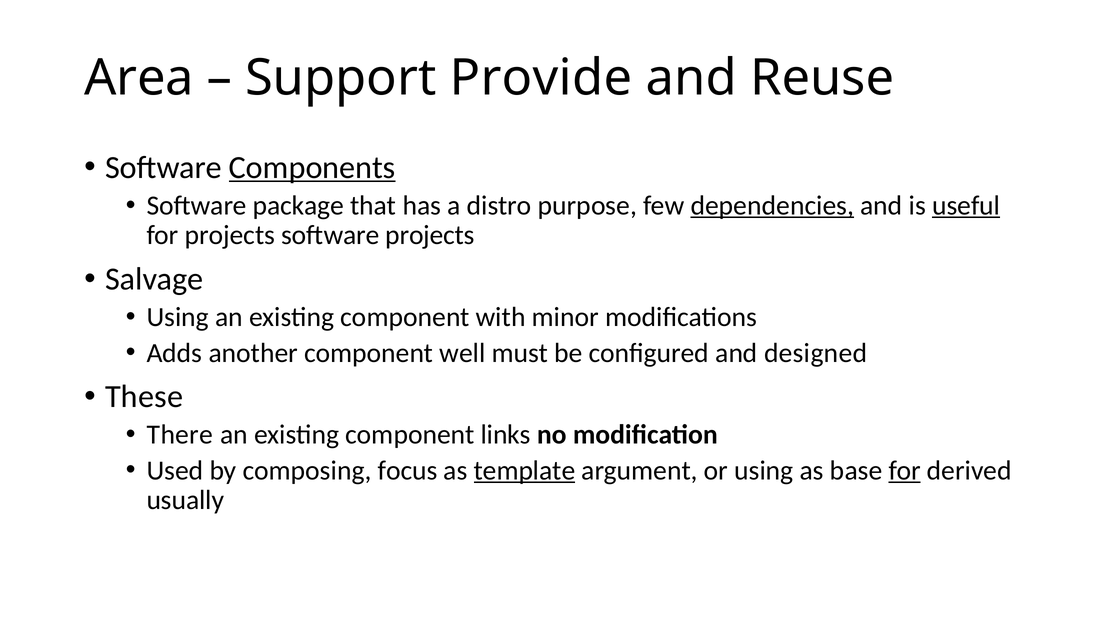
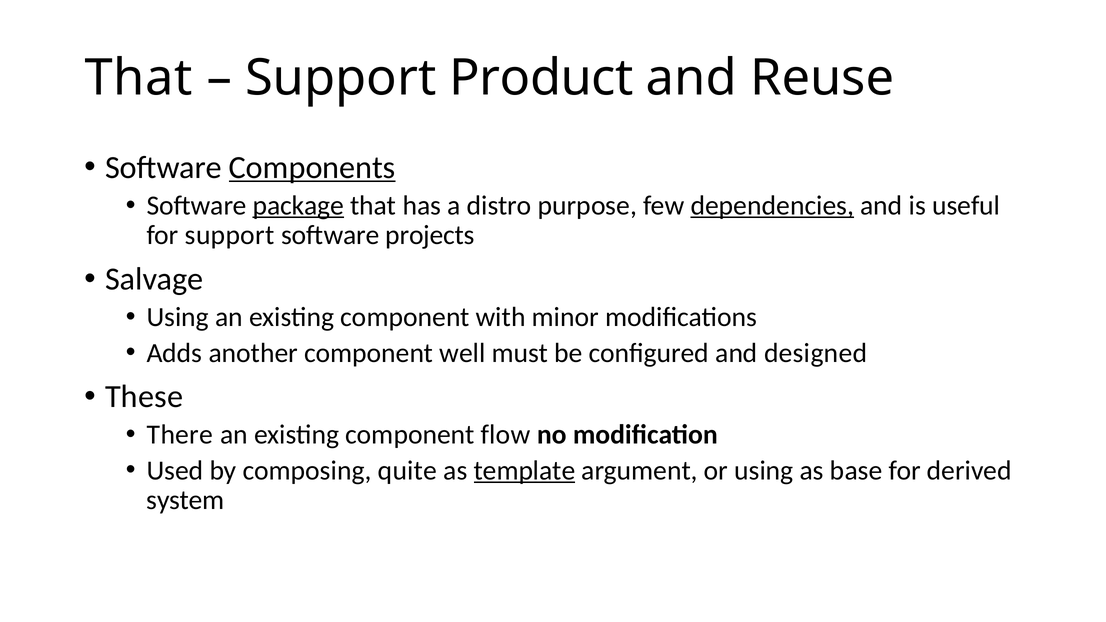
Area at (139, 78): Area -> That
Provide: Provide -> Product
package underline: none -> present
useful underline: present -> none
for projects: projects -> support
links: links -> flow
focus: focus -> quite
for at (905, 471) underline: present -> none
usually: usually -> system
